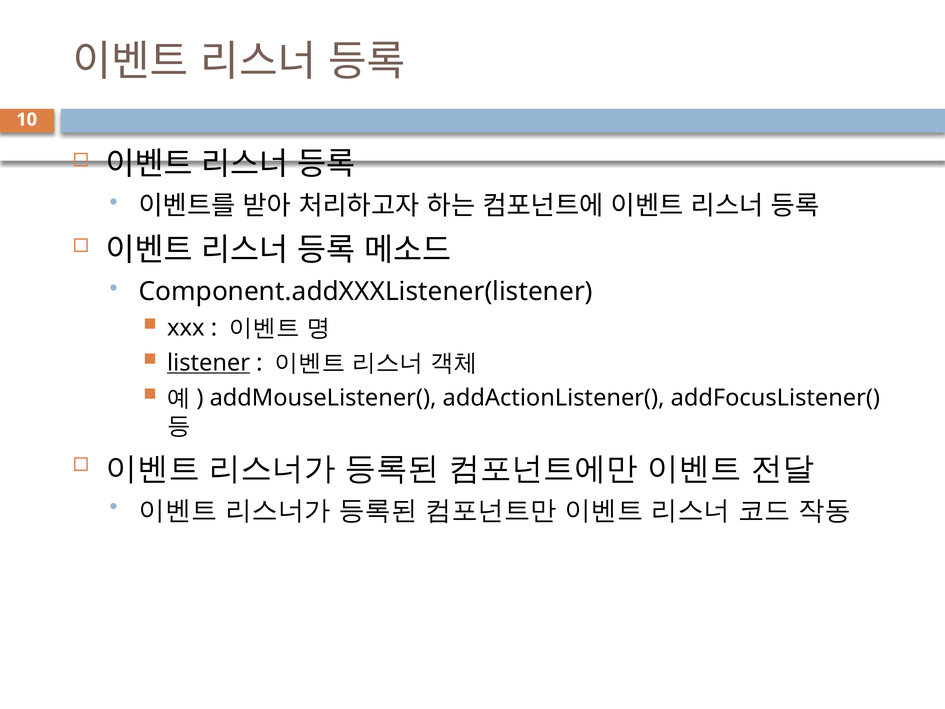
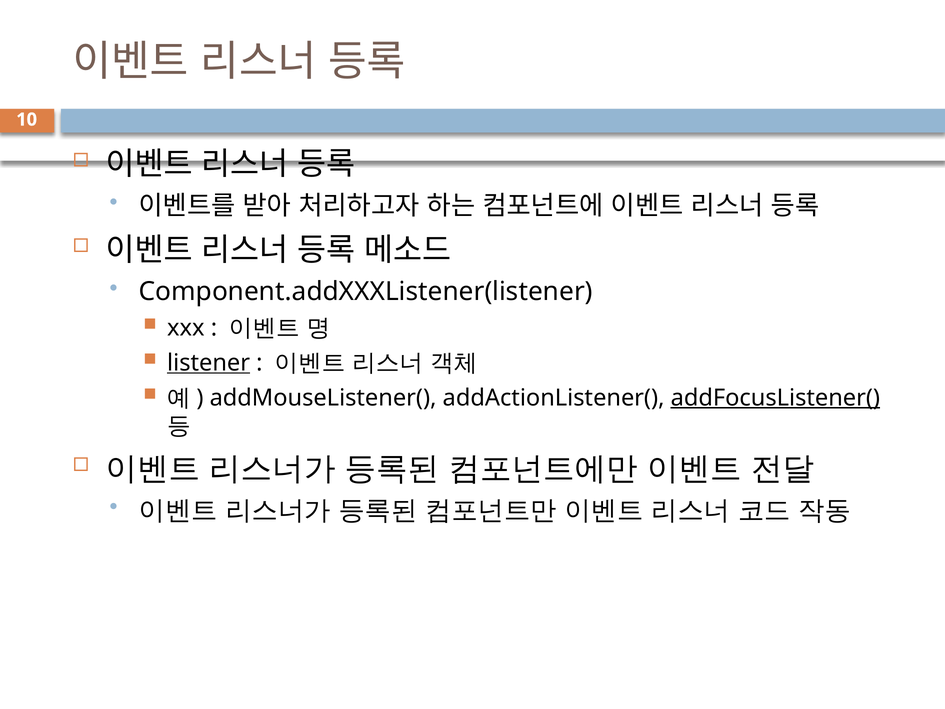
addFocusListener( underline: none -> present
